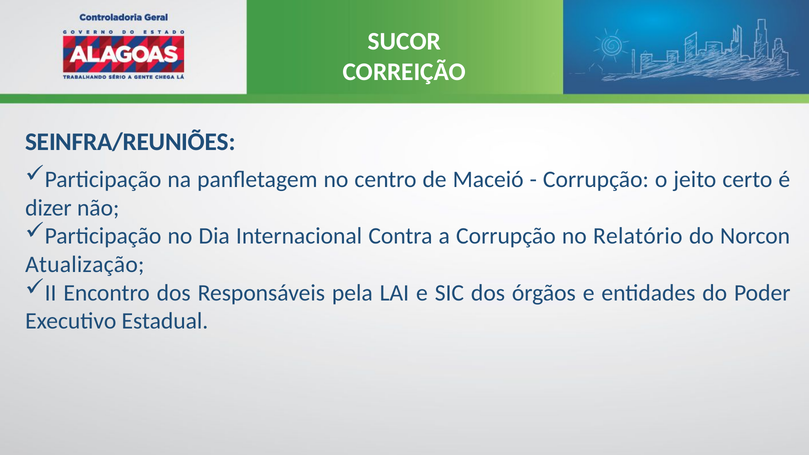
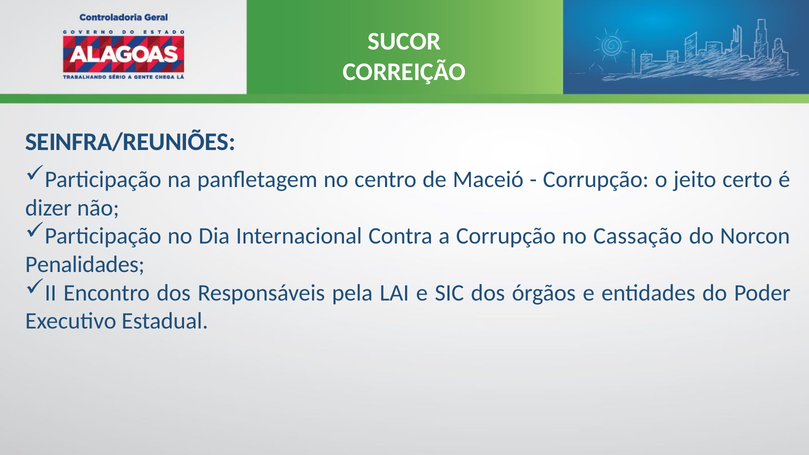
Relatório: Relatório -> Cassação
Atualização: Atualização -> Penalidades
